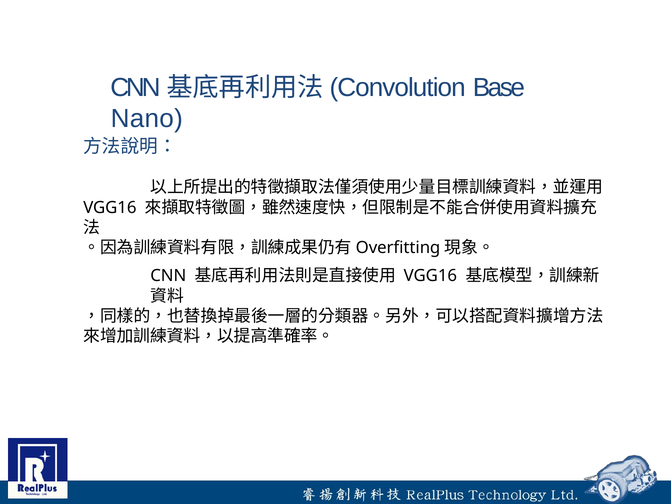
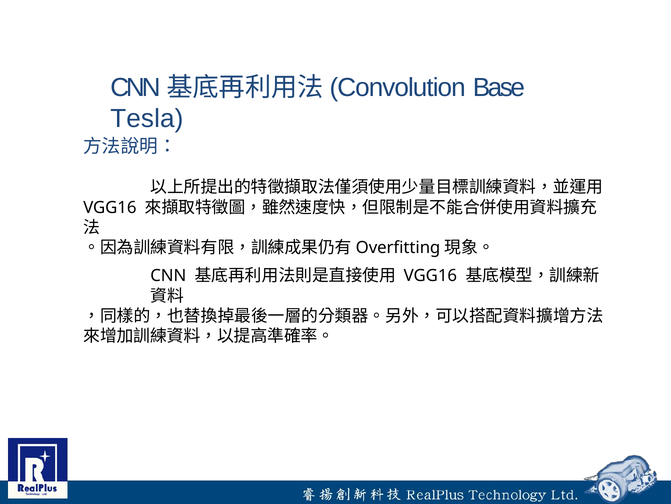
Nano: Nano -> Tesla
